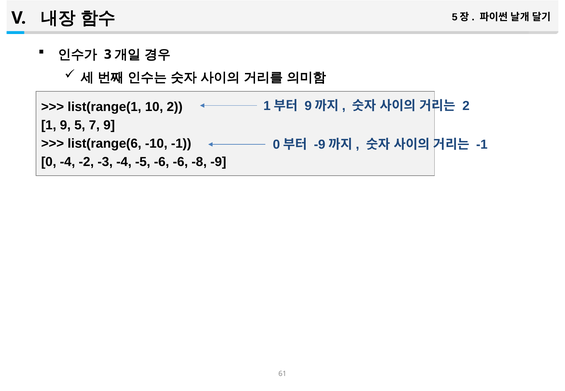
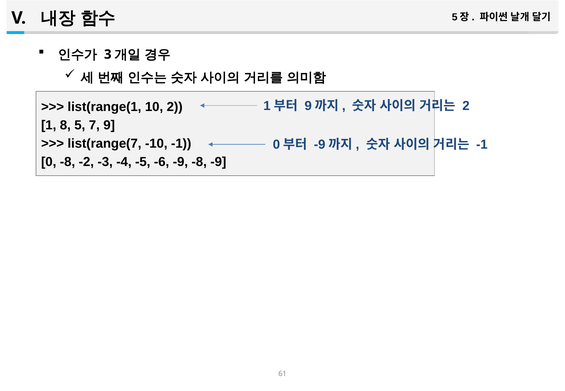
1 9: 9 -> 8
list(range(6: list(range(6 -> list(range(7
0 -4: -4 -> -8
-6 -6: -6 -> -9
